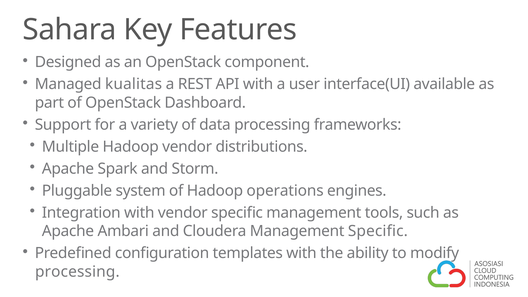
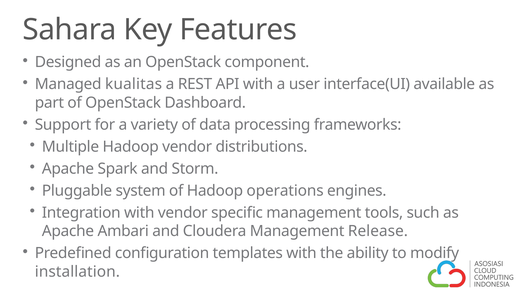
Management Specific: Specific -> Release
processing at (77, 272): processing -> installation
